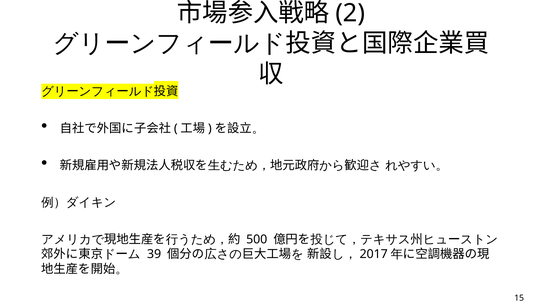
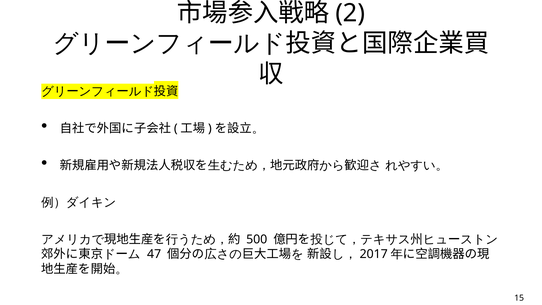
39: 39 -> 47
